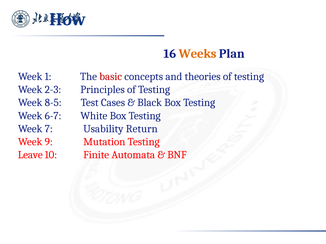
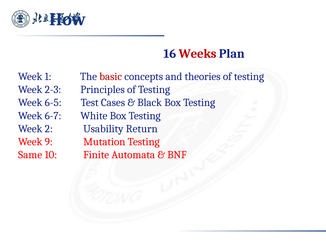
Weeks colour: orange -> red
8-5: 8-5 -> 6-5
7: 7 -> 2
Leave: Leave -> Same
